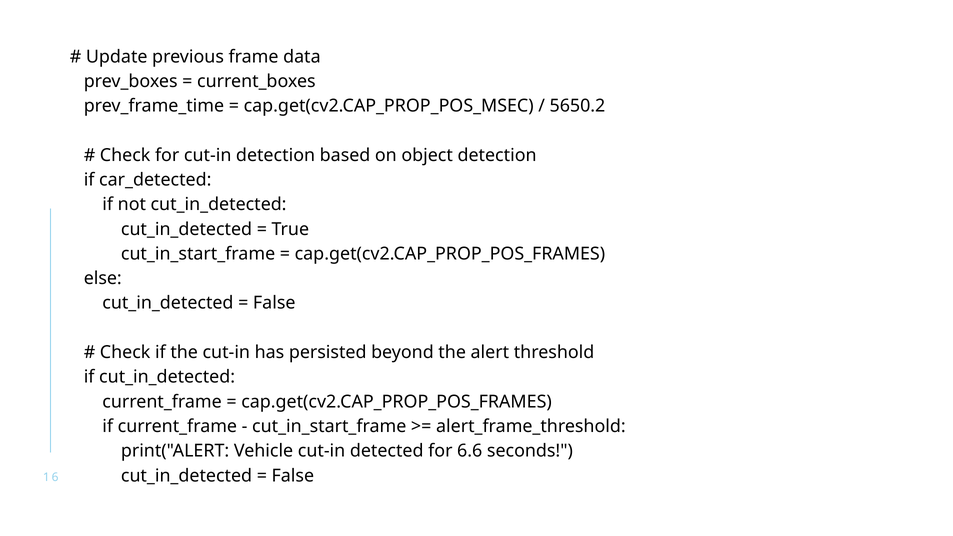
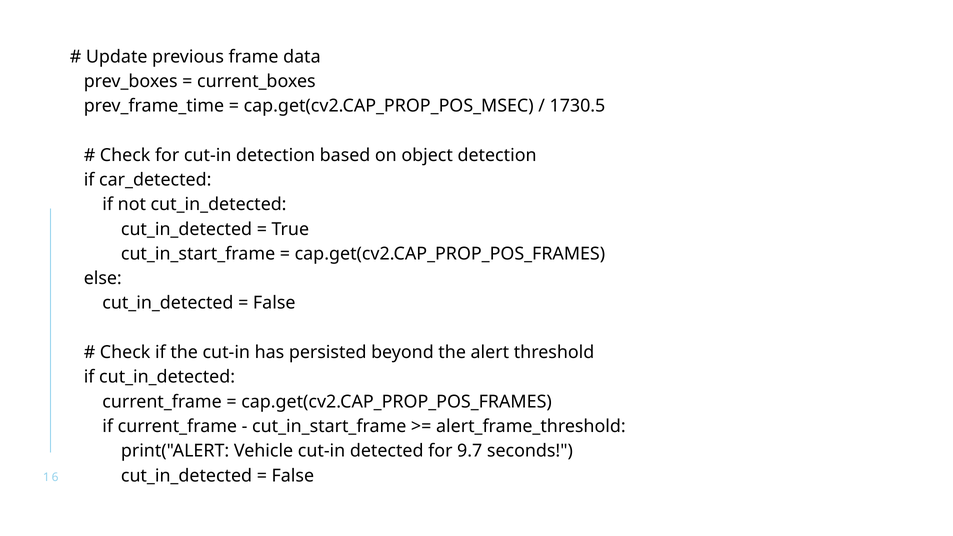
5650.2: 5650.2 -> 1730.5
6.6: 6.6 -> 9.7
